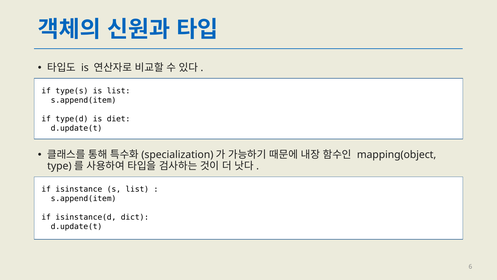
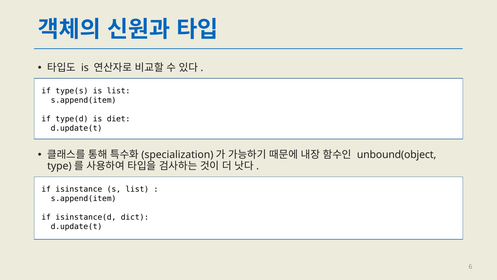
mapping(object: mapping(object -> unbound(object
